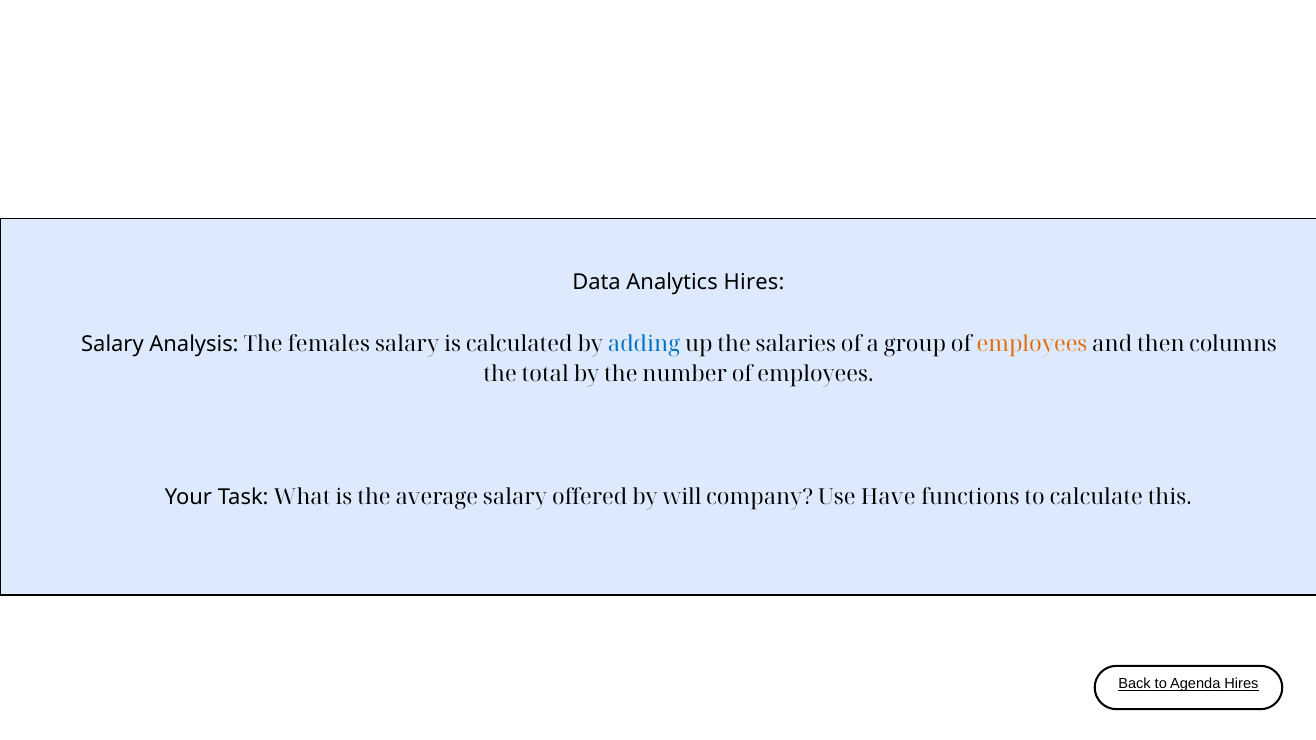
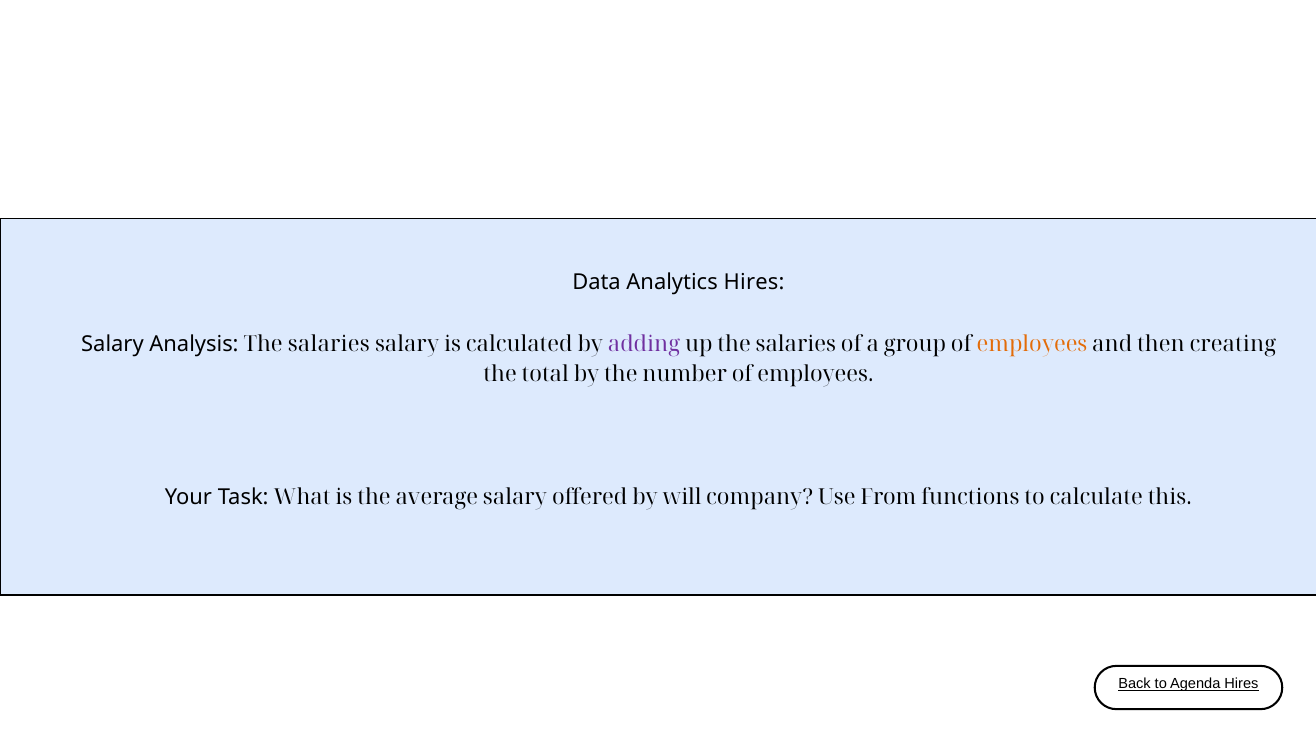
Analysis The females: females -> salaries
adding colour: blue -> purple
columns: columns -> creating
Have: Have -> From
